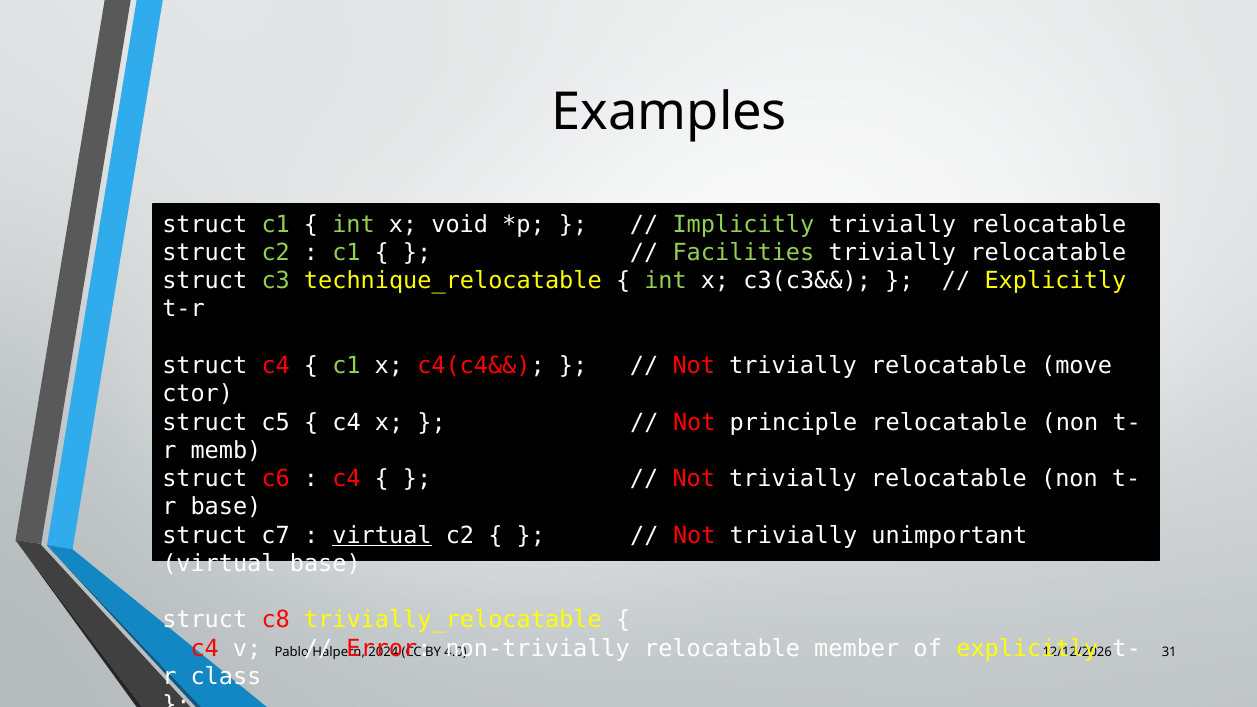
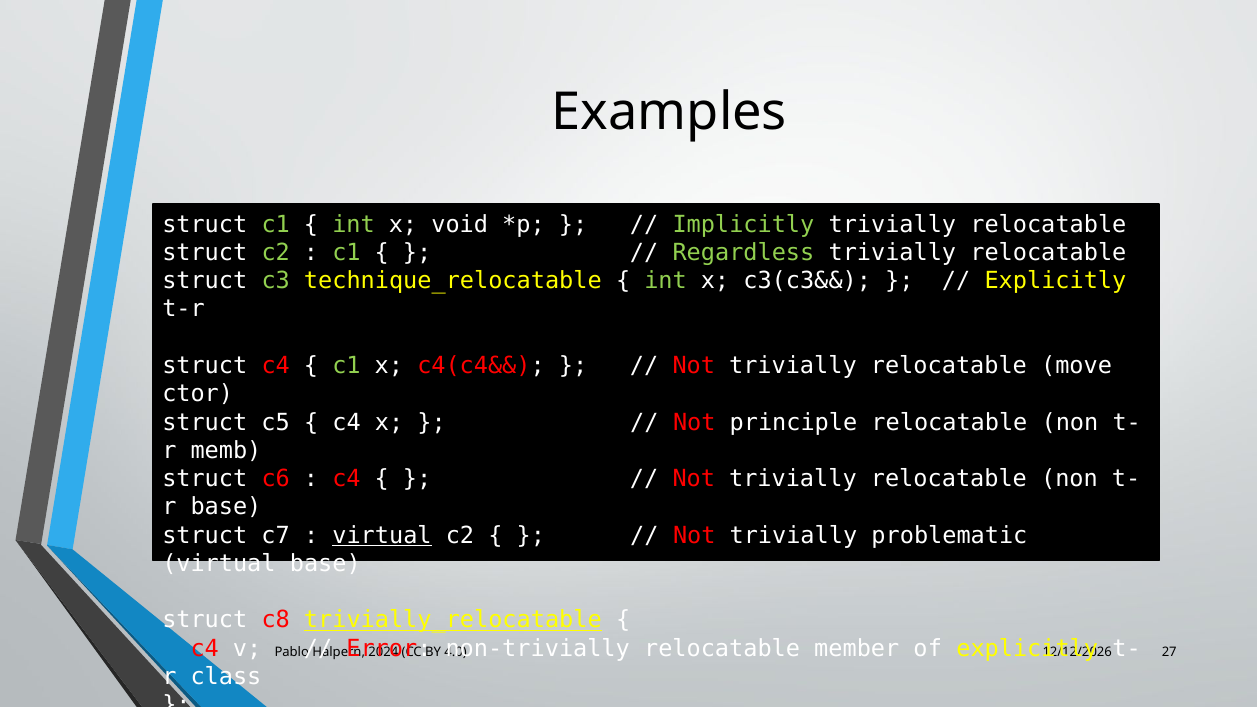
Facilities: Facilities -> Regardless
unimportant: unimportant -> problematic
trivially_relocatable underline: none -> present
31: 31 -> 27
